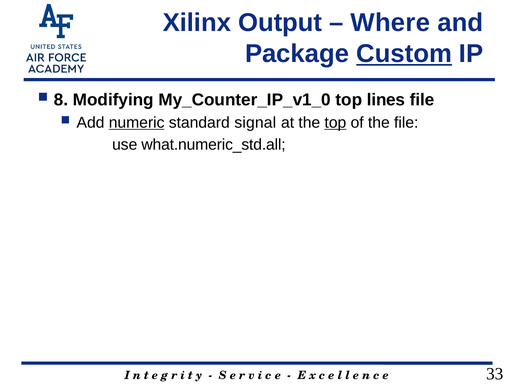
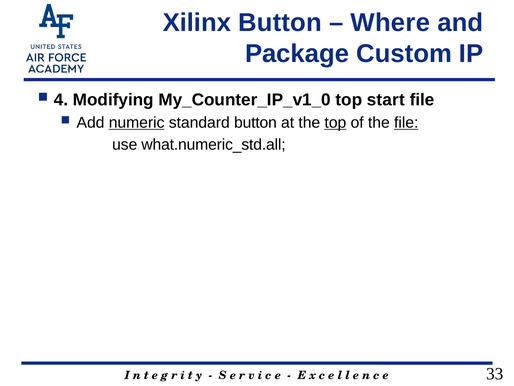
Xilinx Output: Output -> Button
Custom underline: present -> none
8: 8 -> 4
lines: lines -> start
standard signal: signal -> button
file at (406, 122) underline: none -> present
